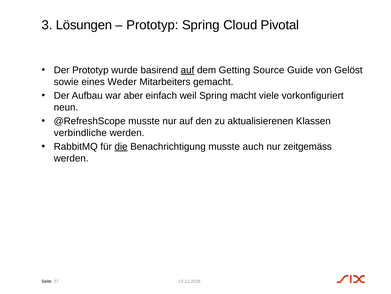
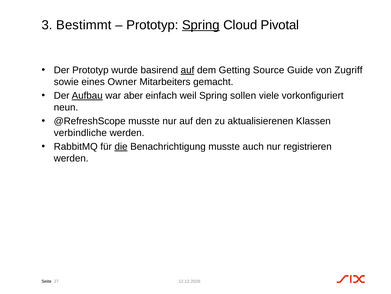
Lösungen: Lösungen -> Bestimmt
Spring at (201, 25) underline: none -> present
Gelöst: Gelöst -> Zugriff
Weder: Weder -> Owner
Aufbau underline: none -> present
macht: macht -> sollen
zeitgemäss: zeitgemäss -> registrieren
